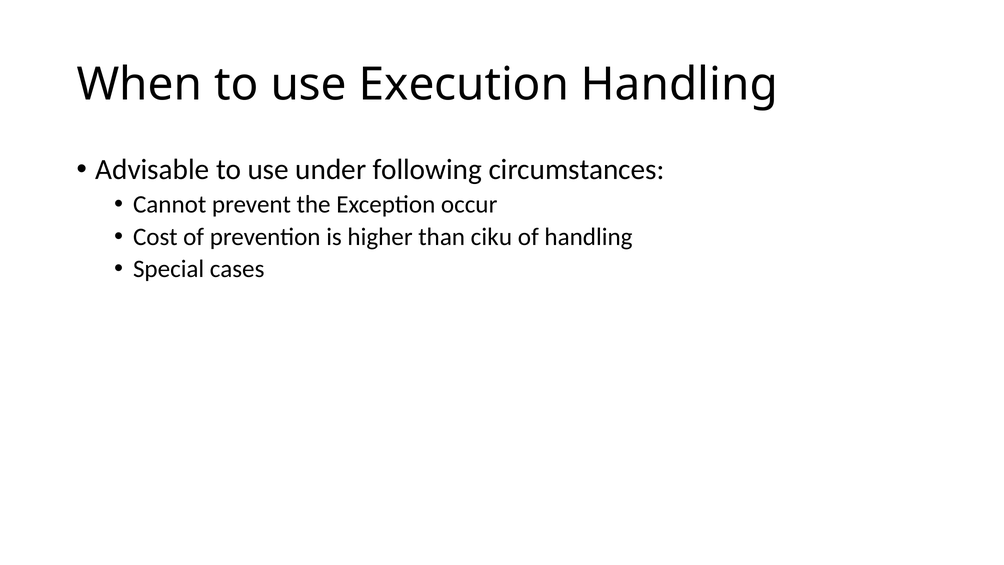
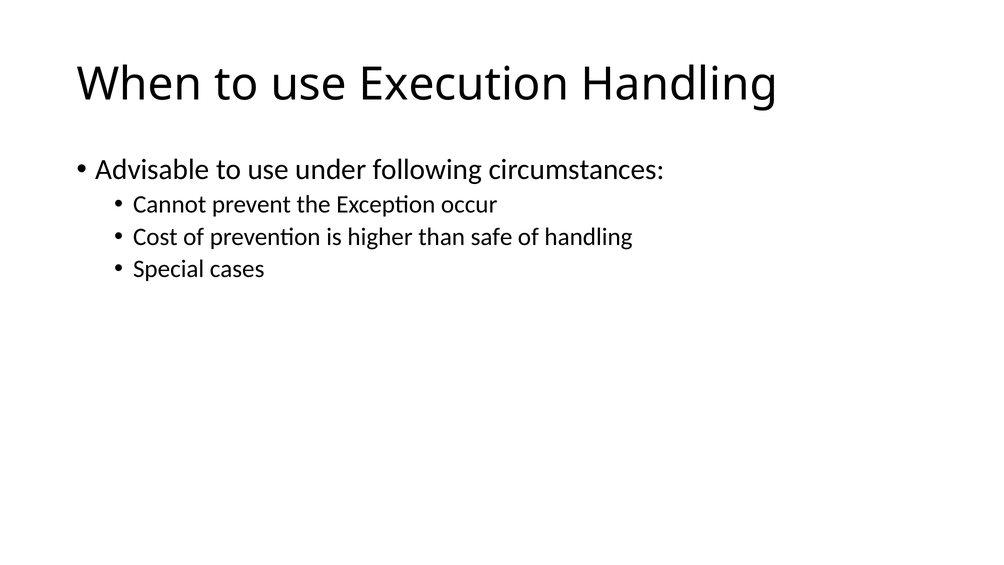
ciku: ciku -> safe
